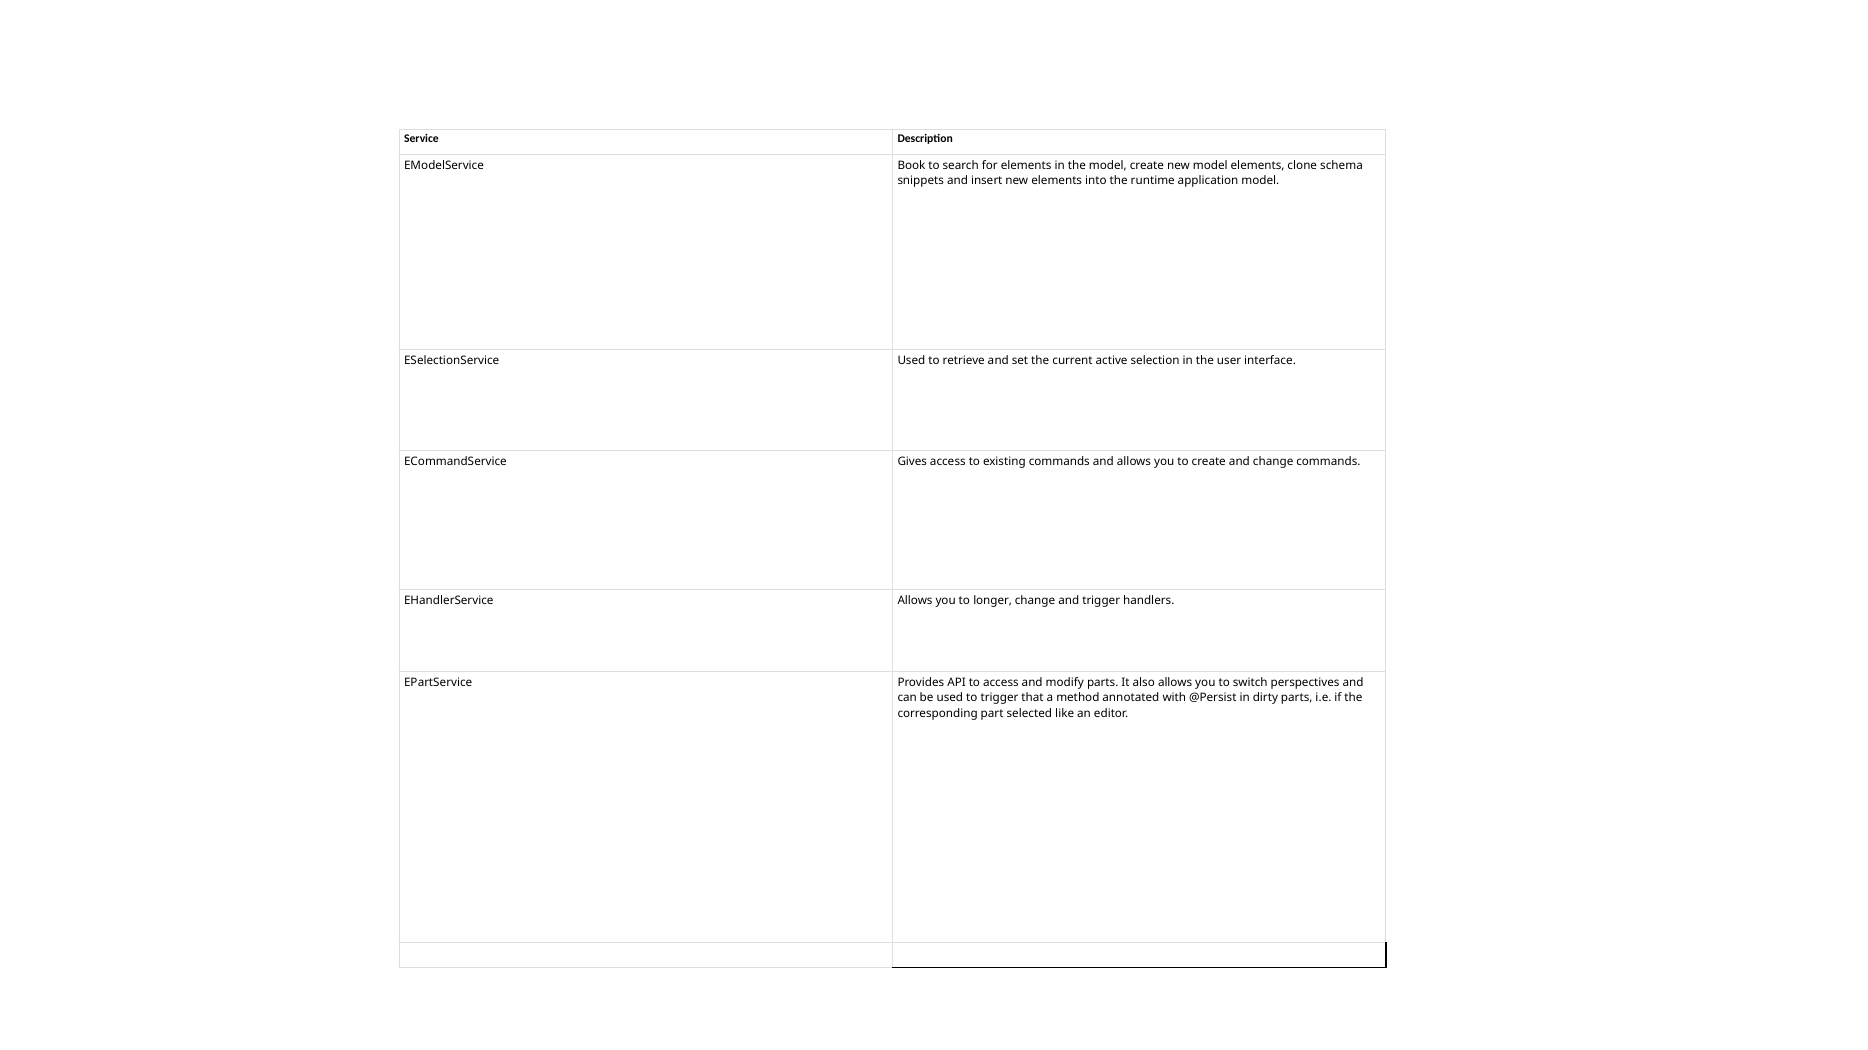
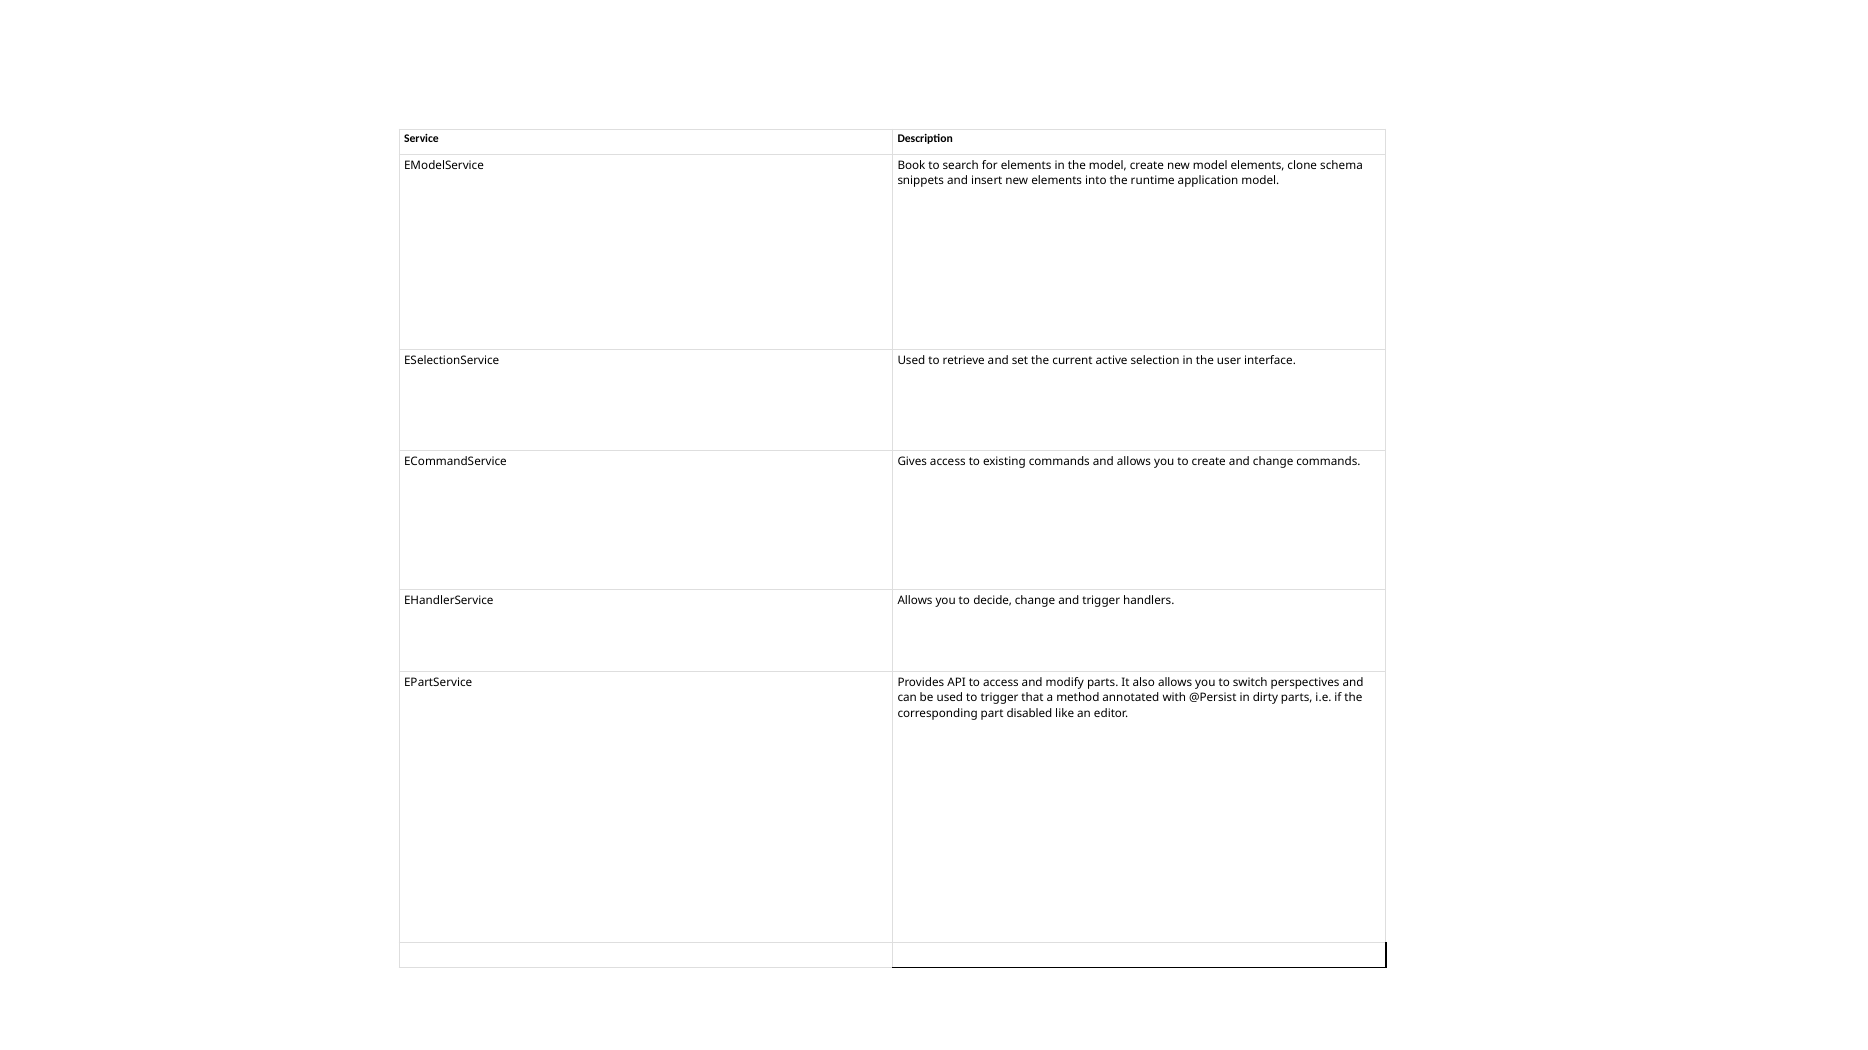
longer: longer -> decide
selected: selected -> disabled
